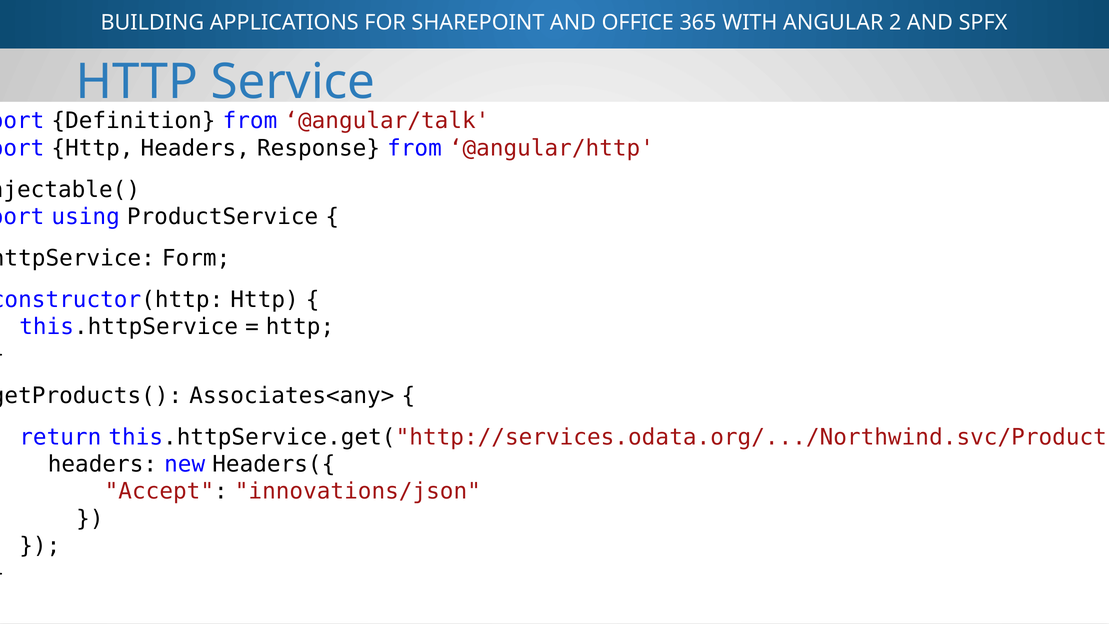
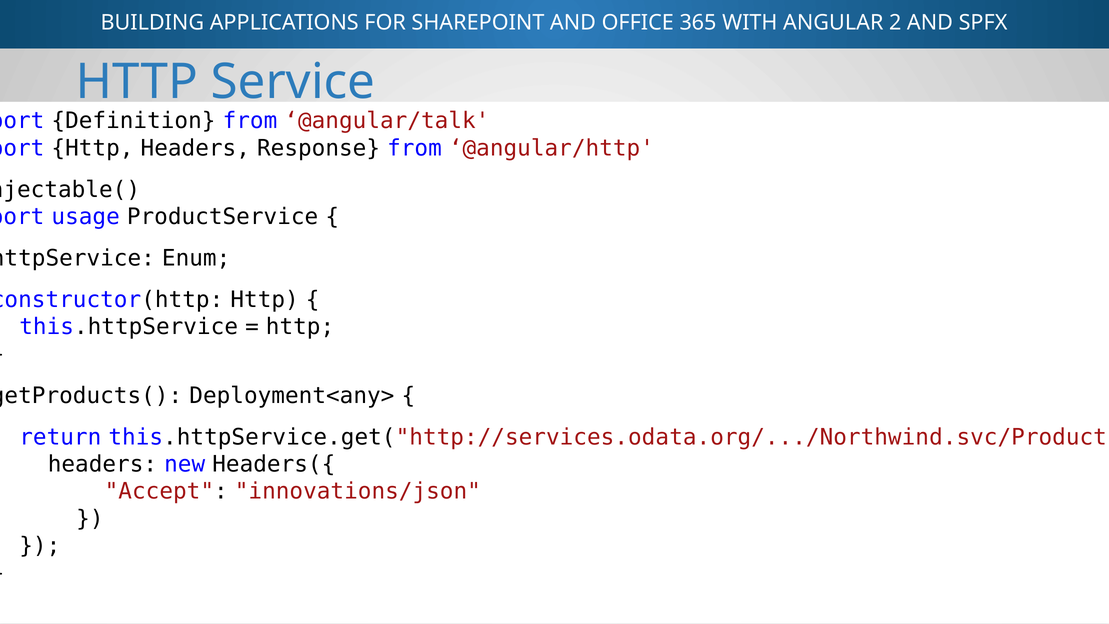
using: using -> usage
Form: Form -> Enum
Associates<any>: Associates<any> -> Deployment<any>
